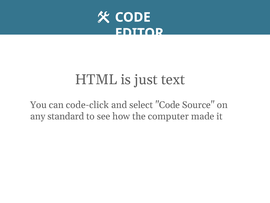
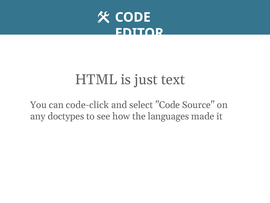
standard: standard -> doctypes
computer: computer -> languages
